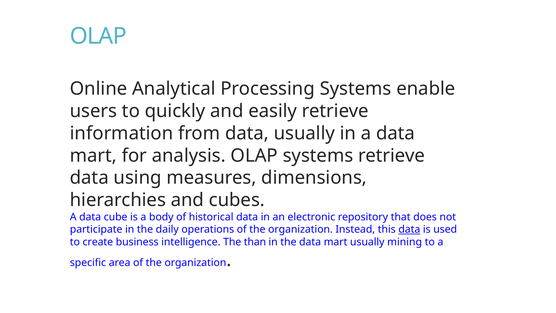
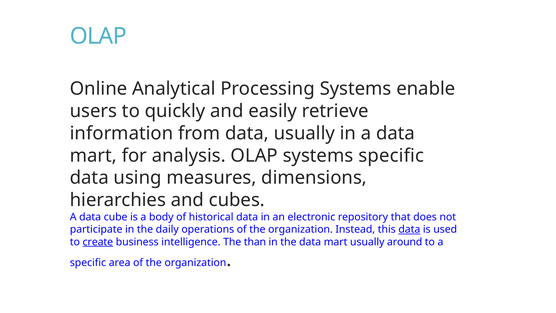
systems retrieve: retrieve -> specific
create underline: none -> present
mining: mining -> around
